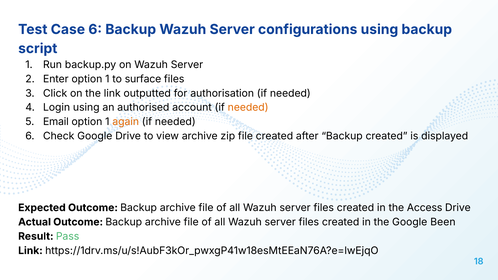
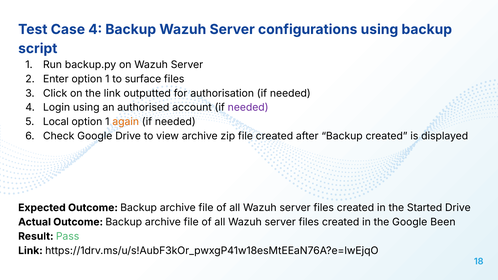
Case 6: 6 -> 4
needed at (248, 108) colour: orange -> purple
Email: Email -> Local
Access: Access -> Started
